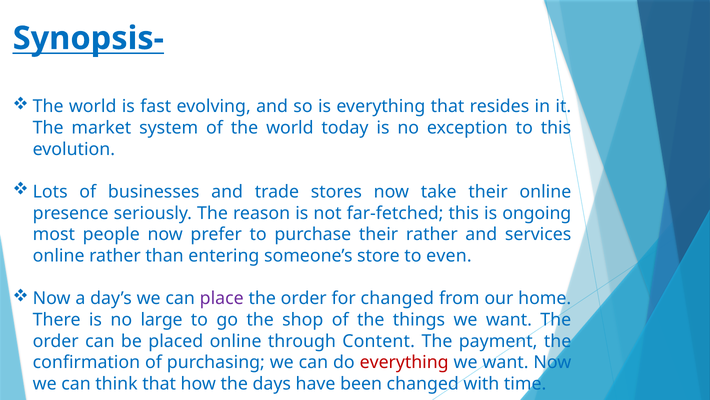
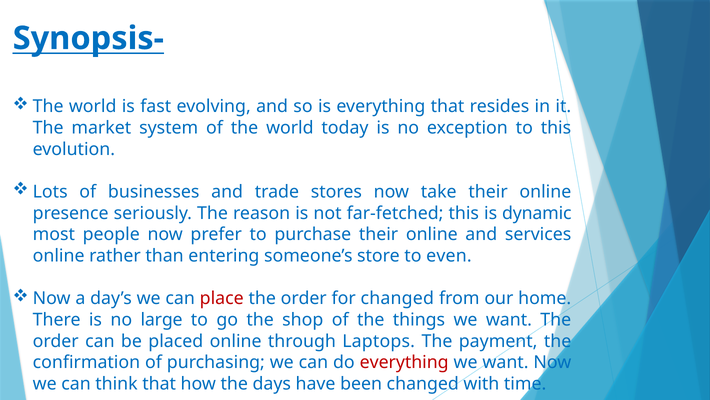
ongoing: ongoing -> dynamic
purchase their rather: rather -> online
place colour: purple -> red
Content: Content -> Laptops
